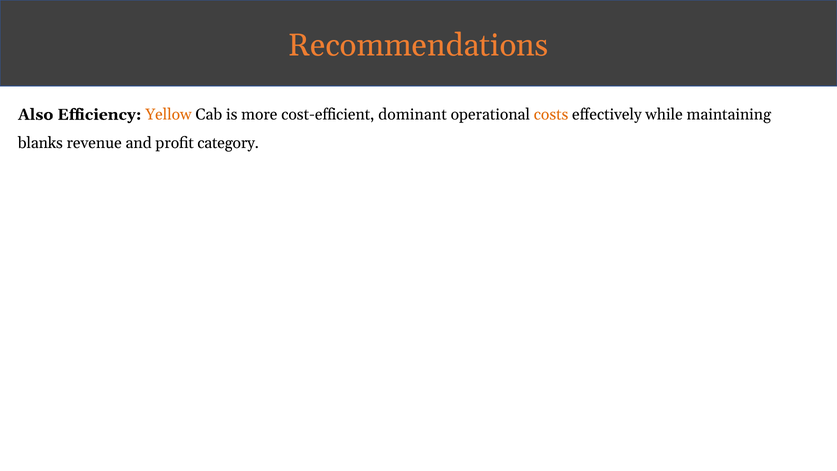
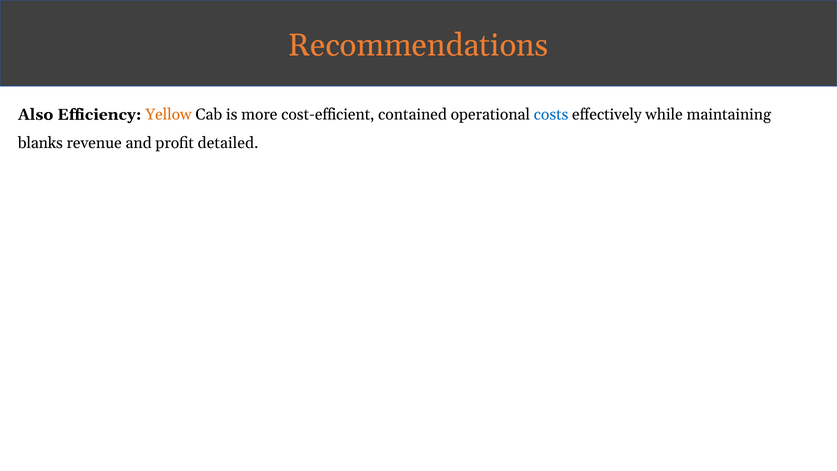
dominant: dominant -> contained
costs colour: orange -> blue
category: category -> detailed
